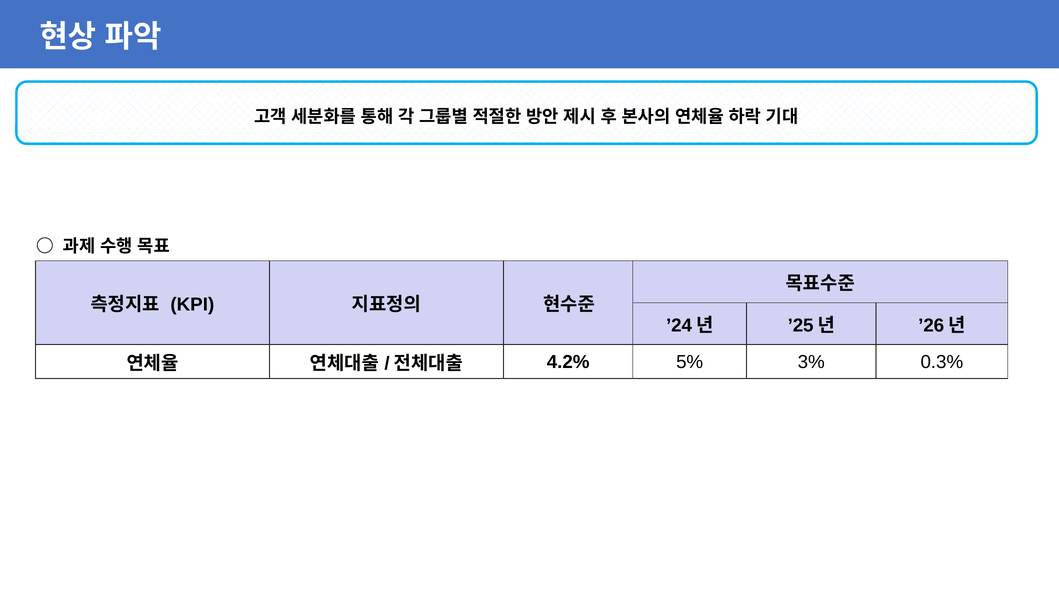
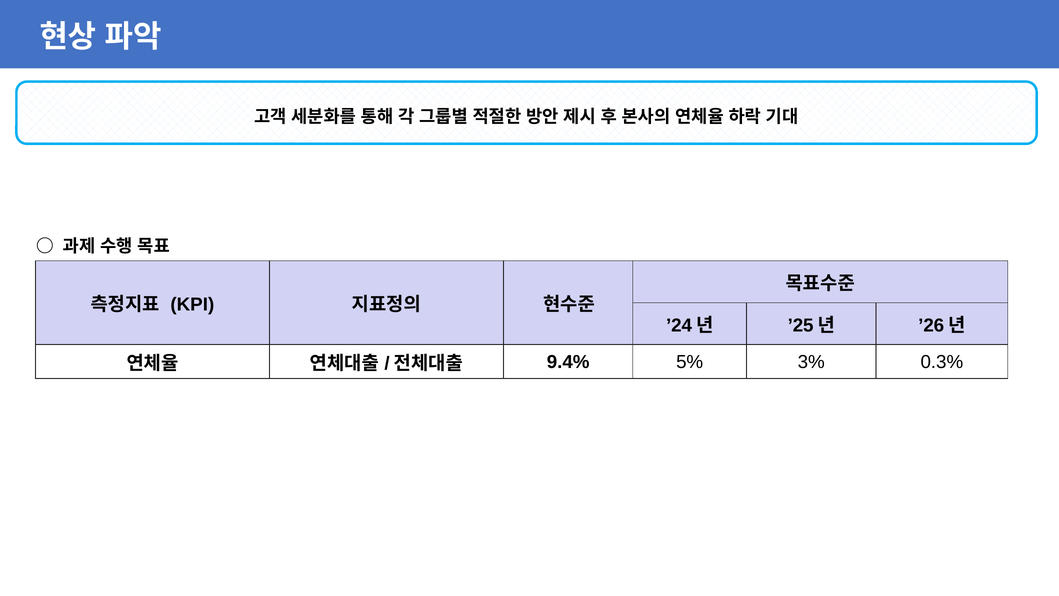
4.2%: 4.2% -> 9.4%
